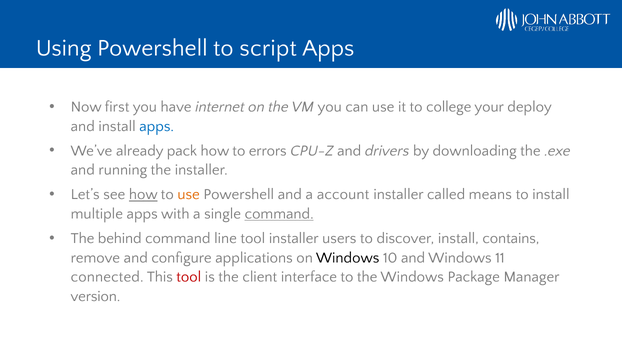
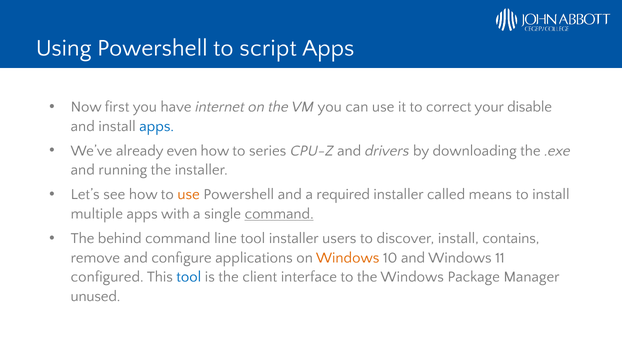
college: college -> correct
deploy: deploy -> disable
pack: pack -> even
errors: errors -> series
how at (143, 195) underline: present -> none
account: account -> required
Windows at (348, 258) colour: black -> orange
connected: connected -> configured
tool at (189, 277) colour: red -> blue
version: version -> unused
